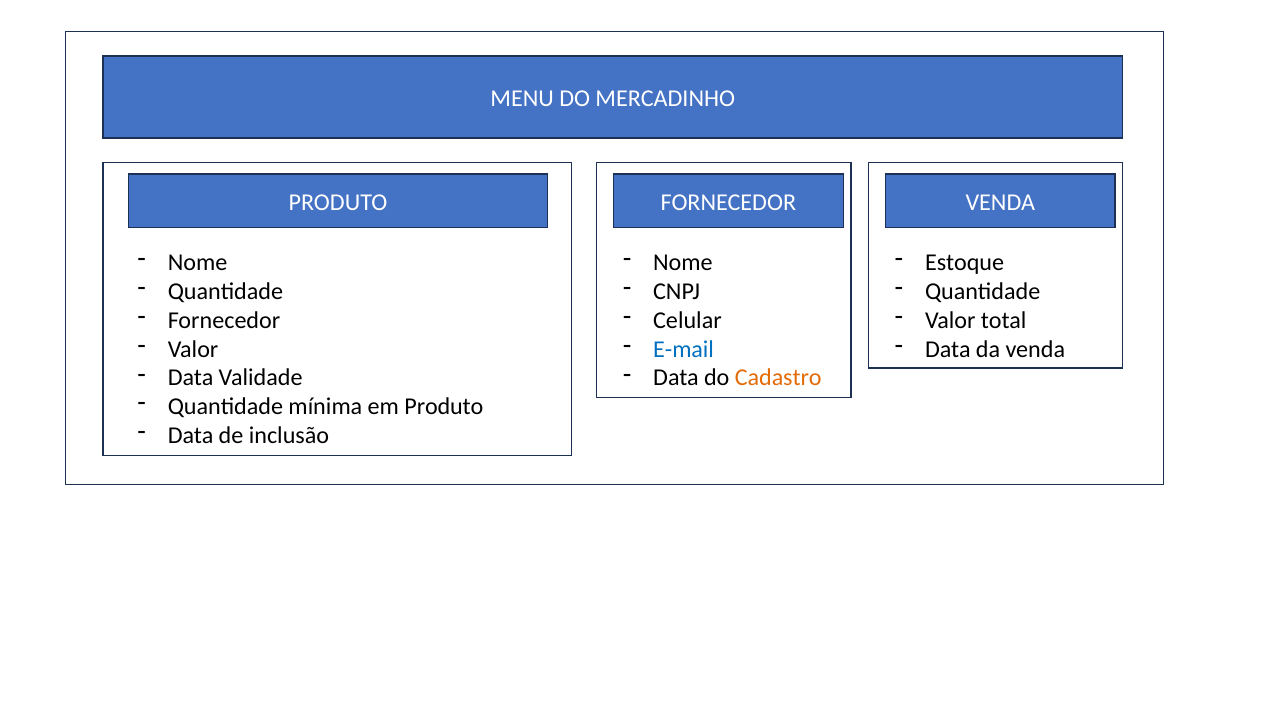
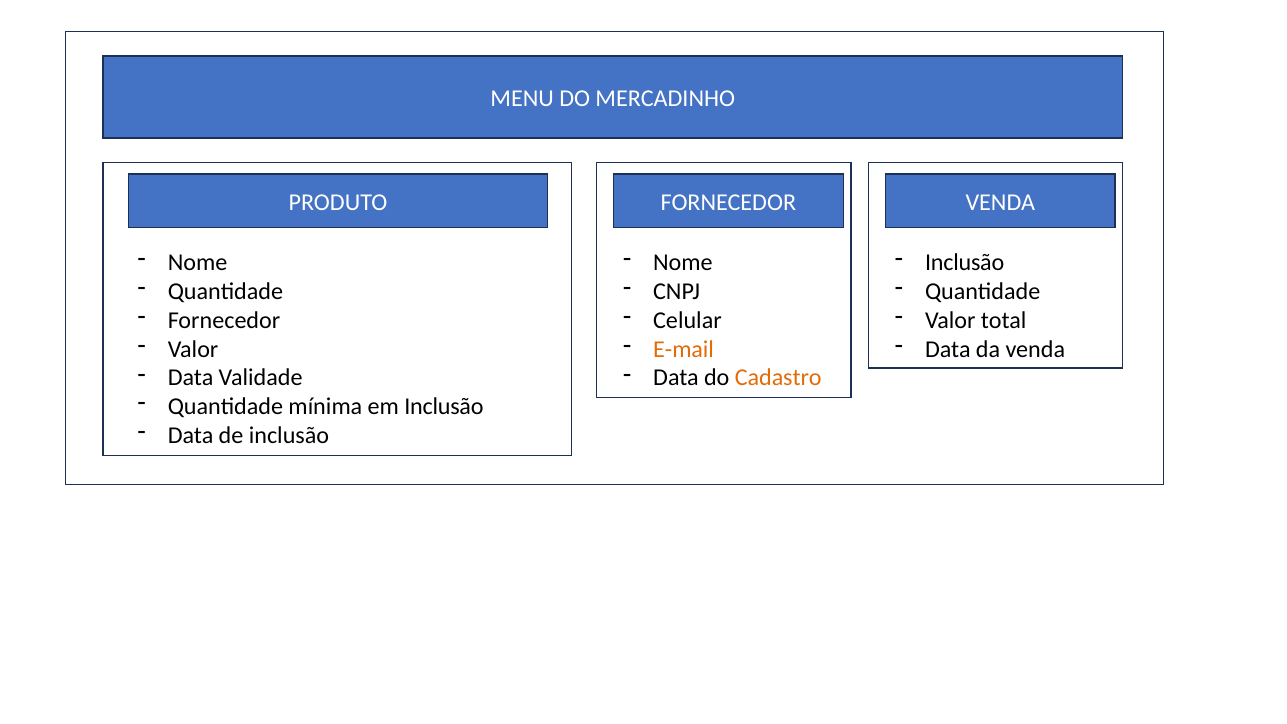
Estoque at (965, 262): Estoque -> Inclusão
E-mail colour: blue -> orange
em Produto: Produto -> Inclusão
